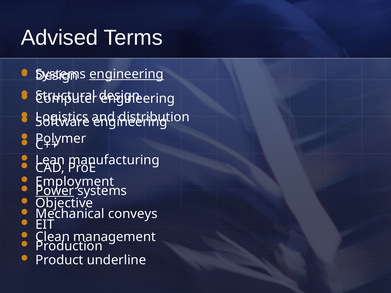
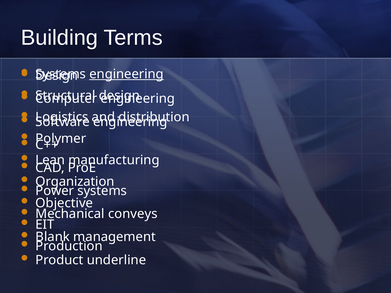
Advised: Advised -> Building
Employment: Employment -> Organization
Power underline: present -> none
Clean: Clean -> Blank
